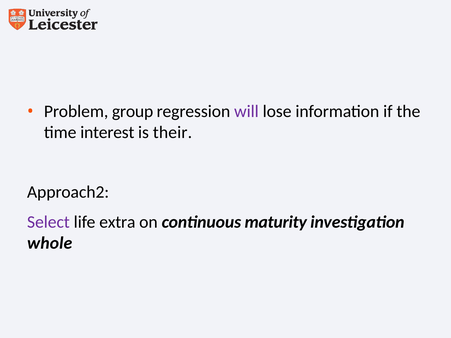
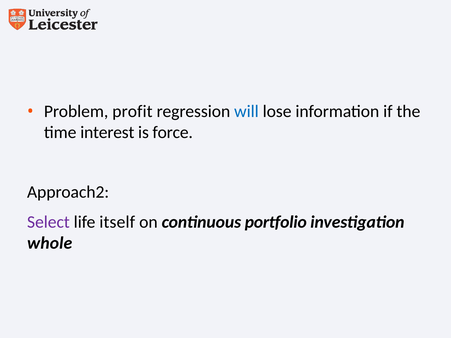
group: group -> profit
will colour: purple -> blue
their: their -> force
extra: extra -> itself
maturity: maturity -> portfolio
